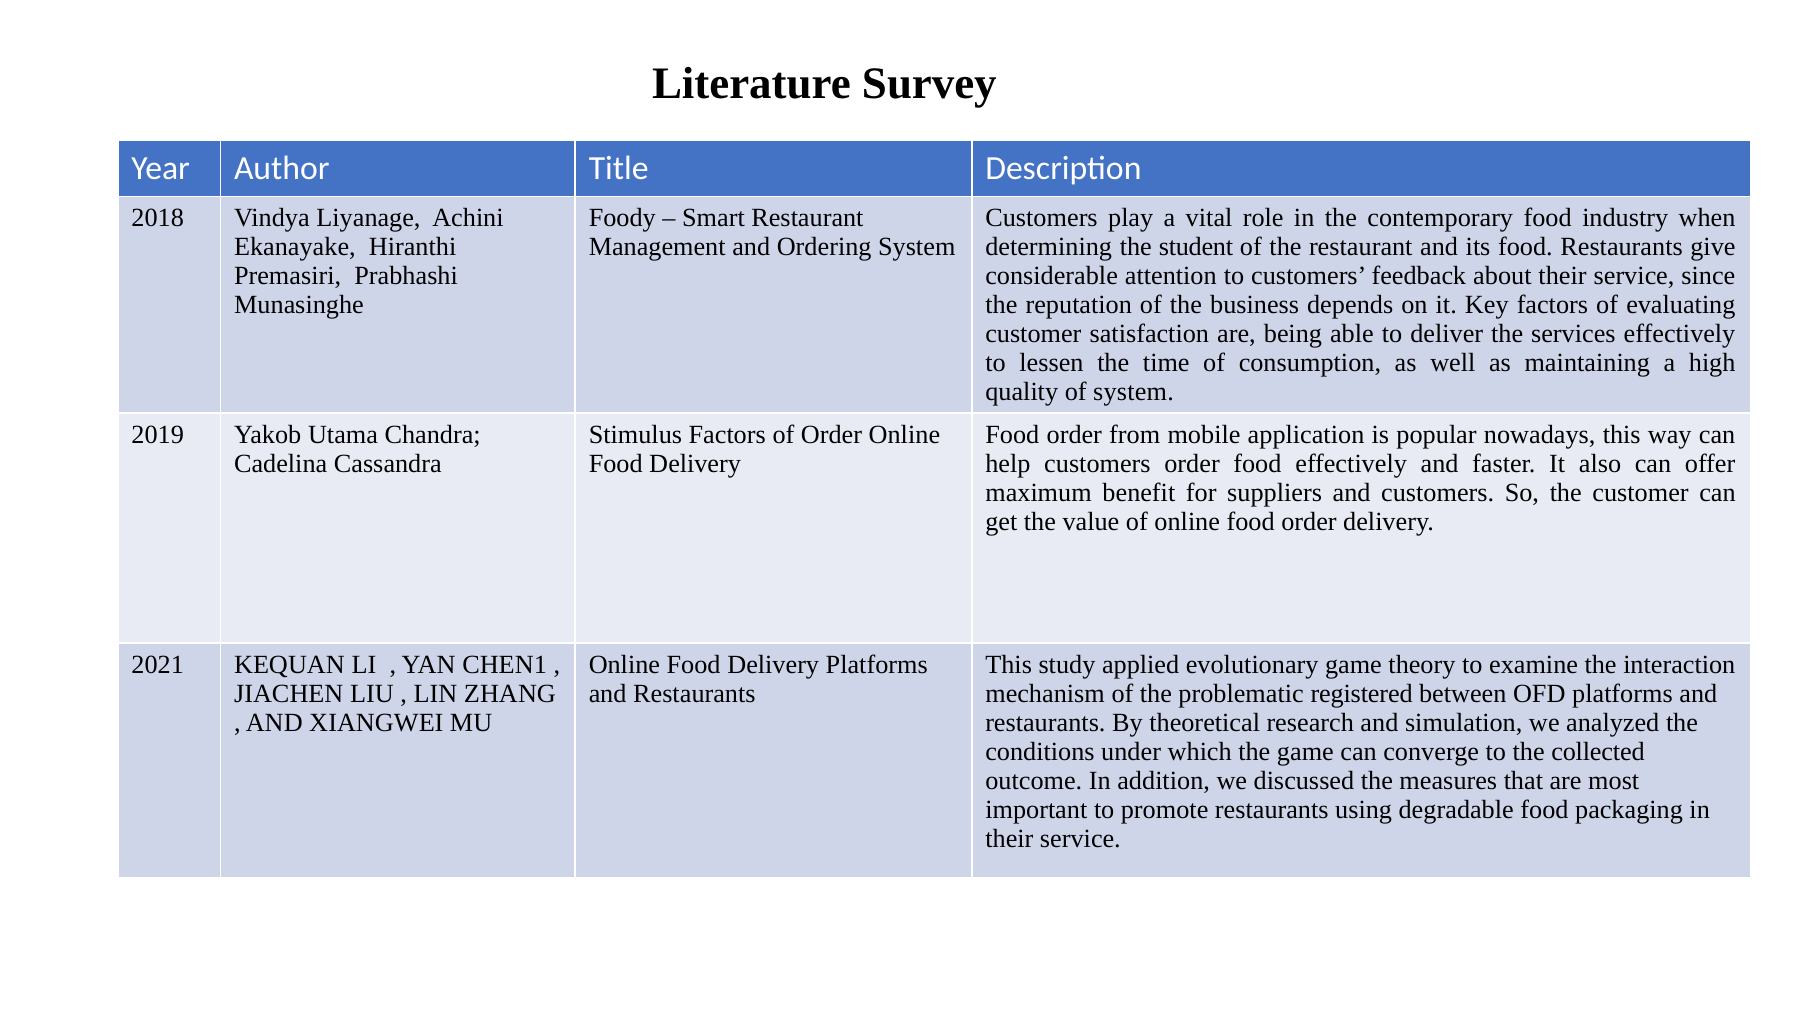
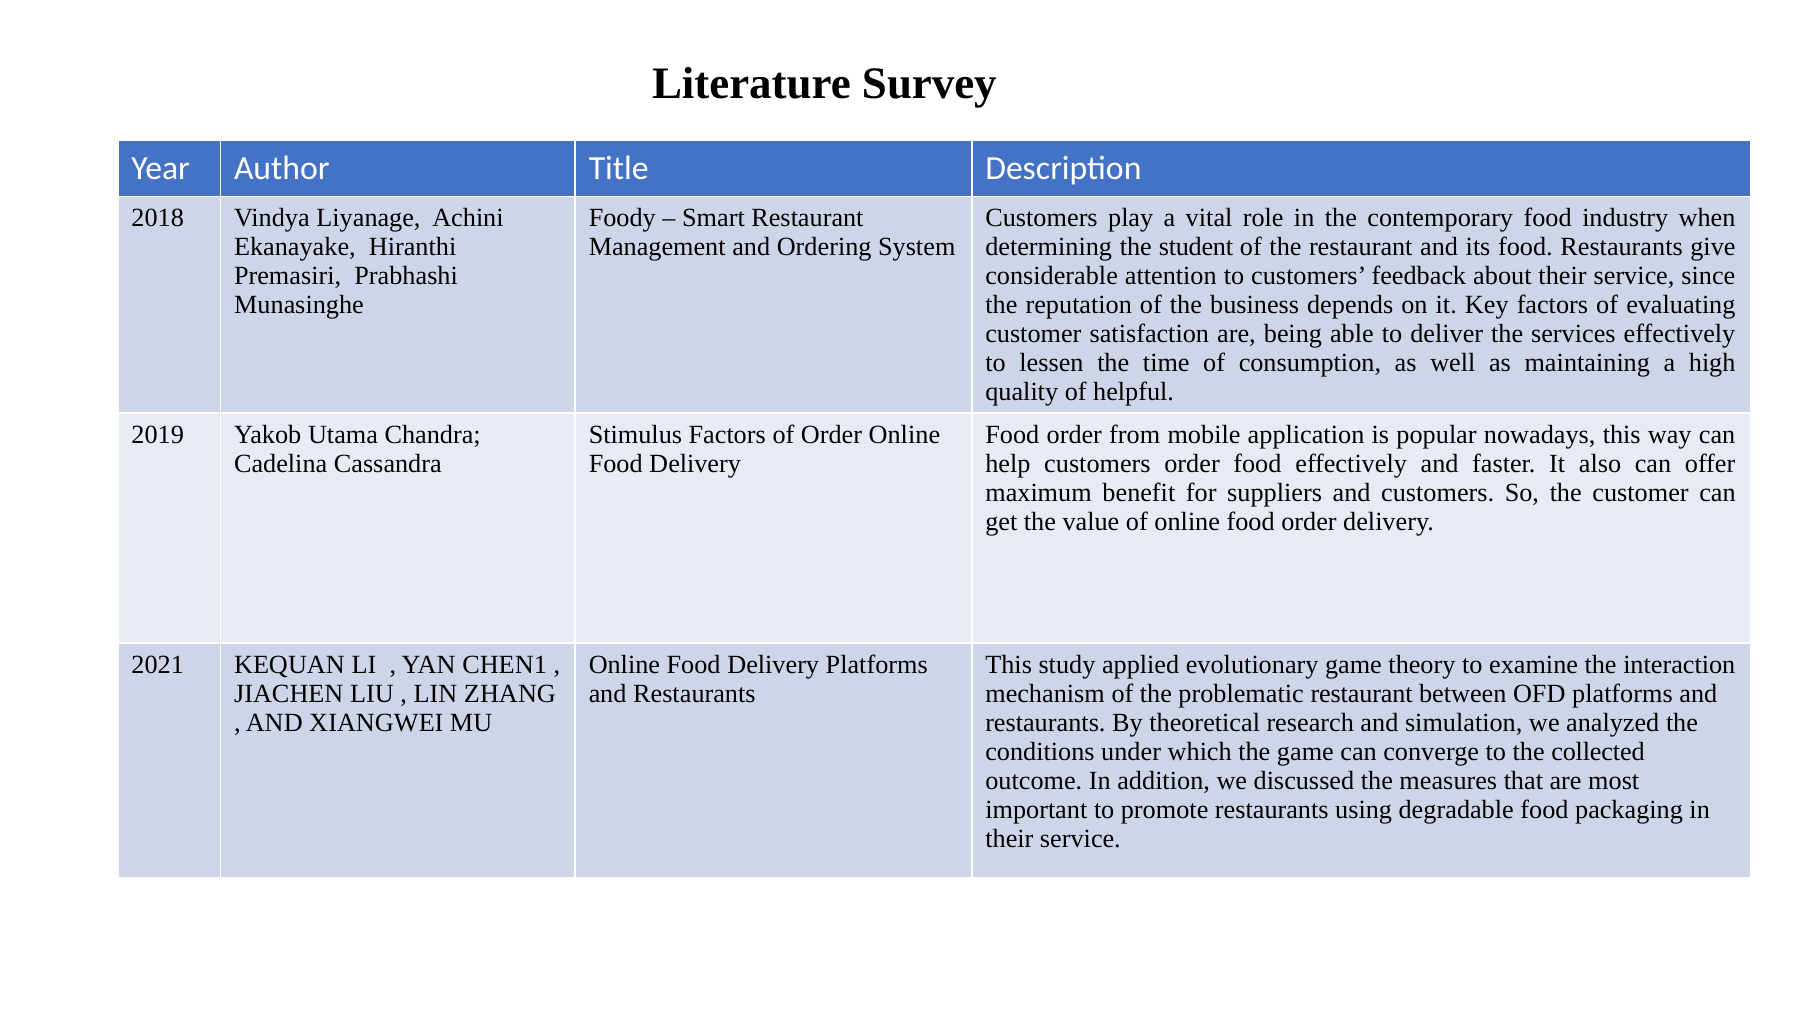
of system: system -> helpful
problematic registered: registered -> restaurant
